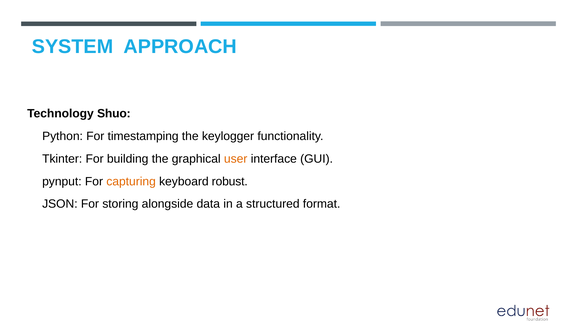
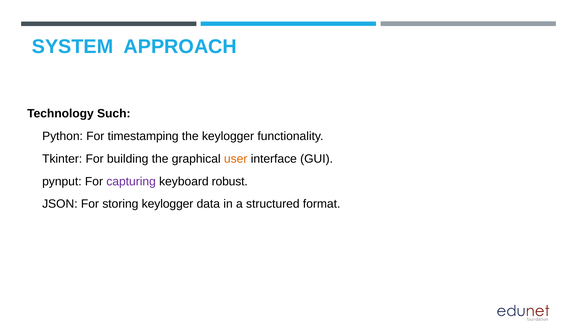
Shuo: Shuo -> Such
capturing colour: orange -> purple
storing alongside: alongside -> keylogger
